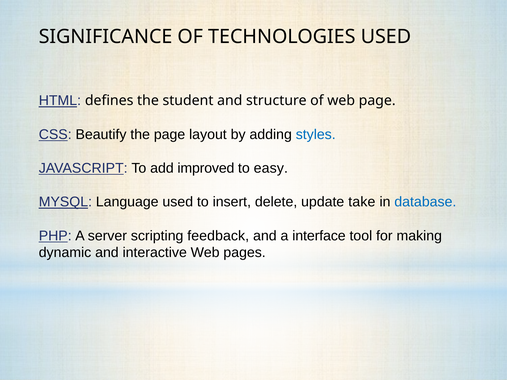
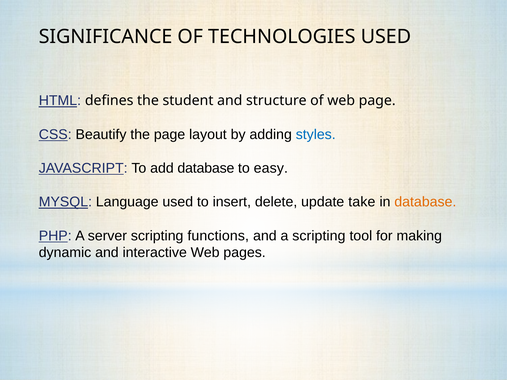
add improved: improved -> database
database at (425, 202) colour: blue -> orange
feedback: feedback -> functions
a interface: interface -> scripting
